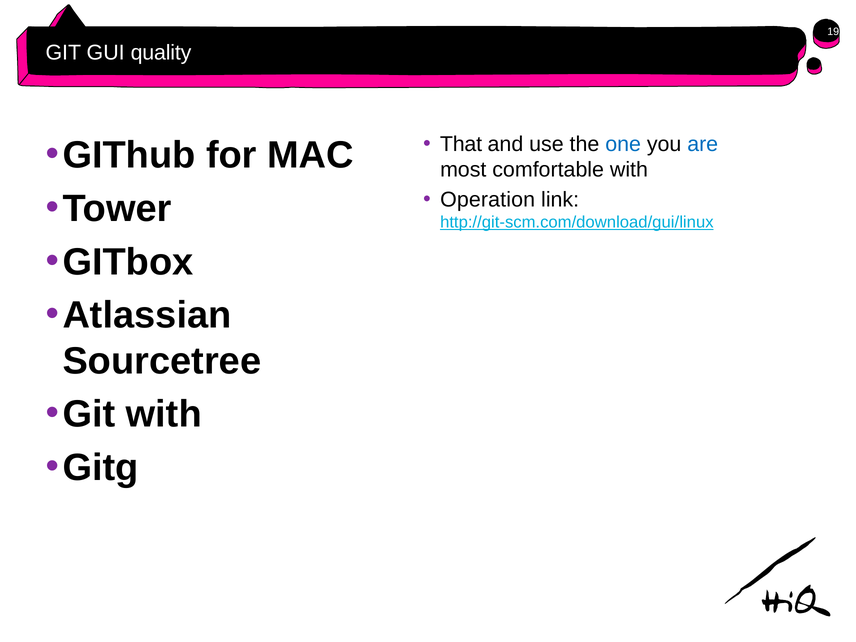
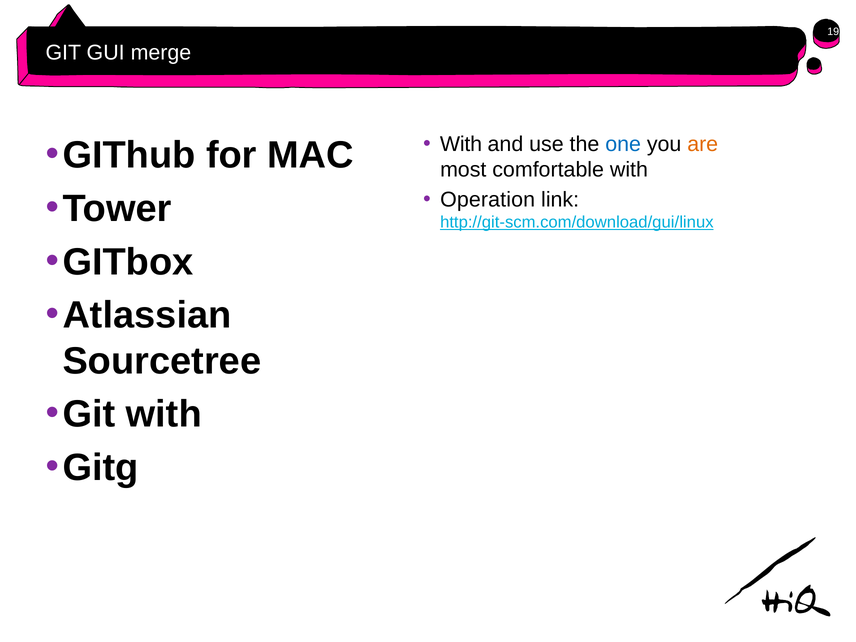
quality: quality -> merge
That at (461, 144): That -> With
are colour: blue -> orange
